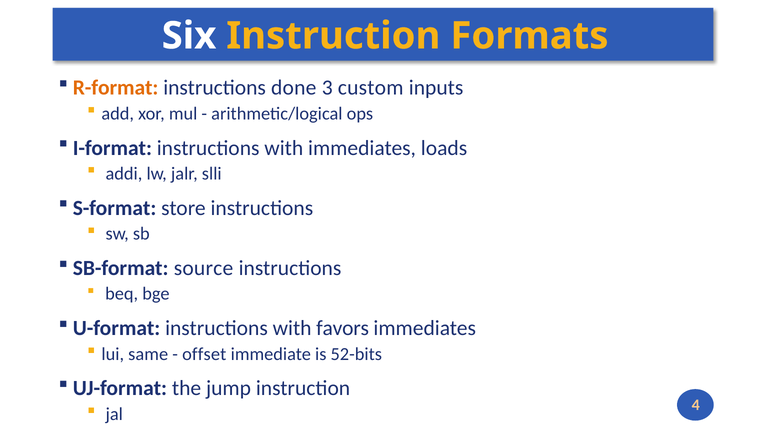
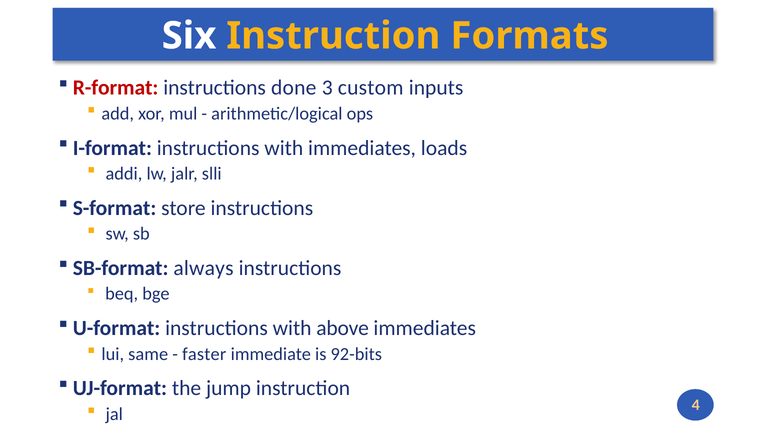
R-format colour: orange -> red
source: source -> always
favors: favors -> above
offset: offset -> faster
52-bits: 52-bits -> 92-bits
